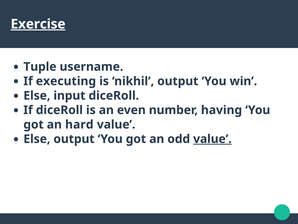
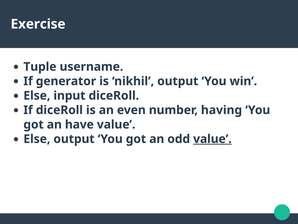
Exercise underline: present -> none
executing: executing -> generator
hard: hard -> have
